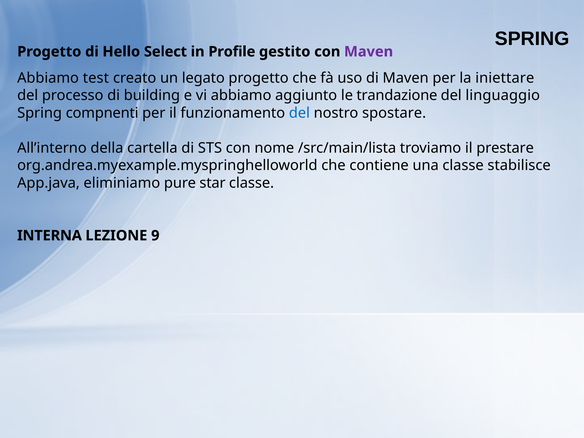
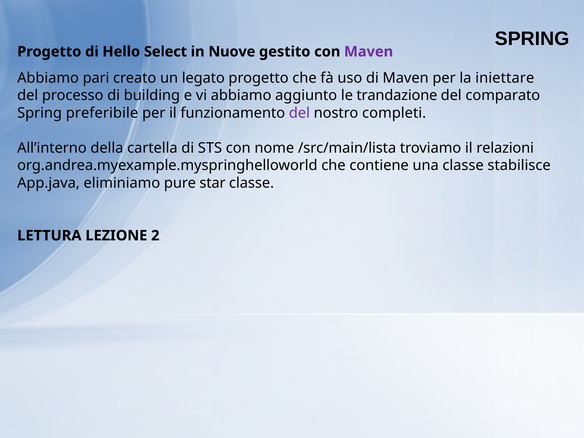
Profile: Profile -> Nuove
test: test -> pari
linguaggio: linguaggio -> comparato
compnenti: compnenti -> preferibile
del at (299, 113) colour: blue -> purple
spostare: spostare -> completi
prestare: prestare -> relazioni
INTERNA: INTERNA -> LETTURA
9: 9 -> 2
